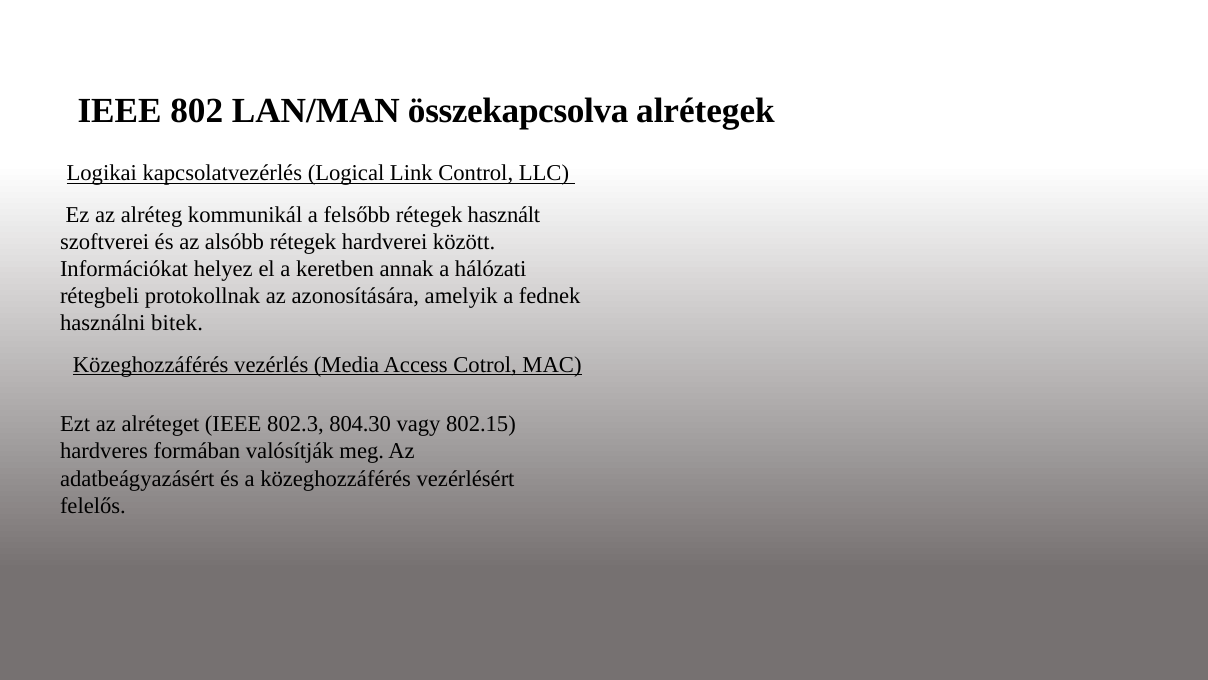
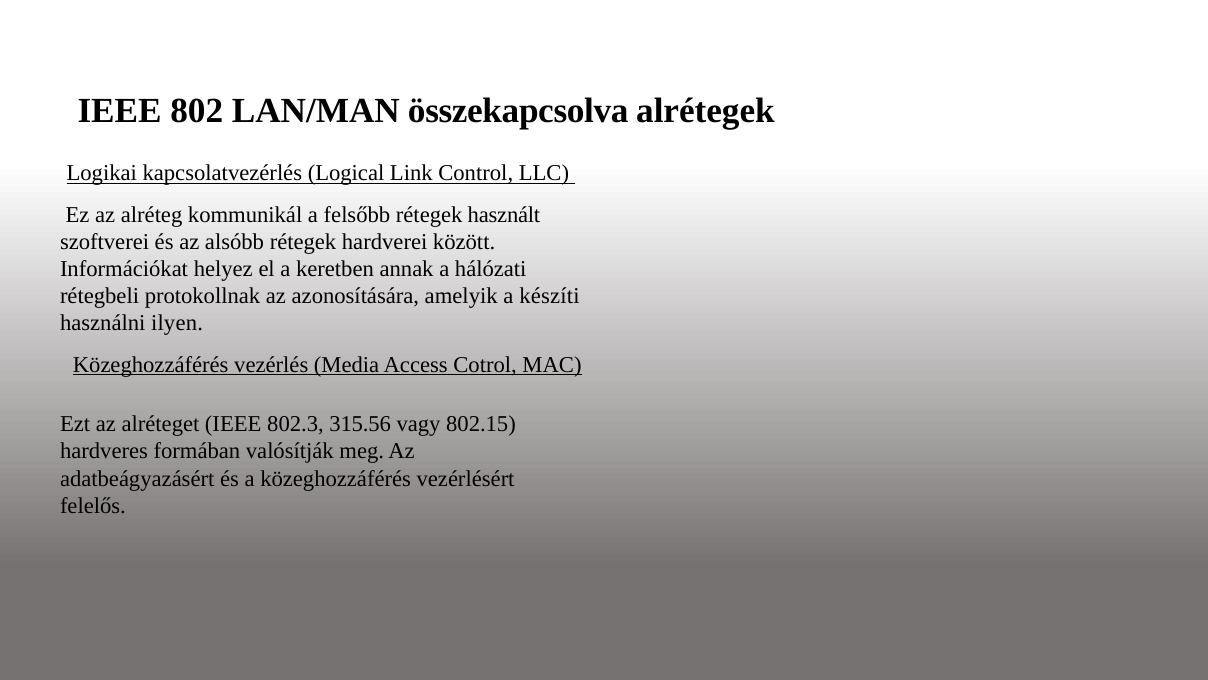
fednek: fednek -> készíti
bitek: bitek -> ilyen
804.30: 804.30 -> 315.56
